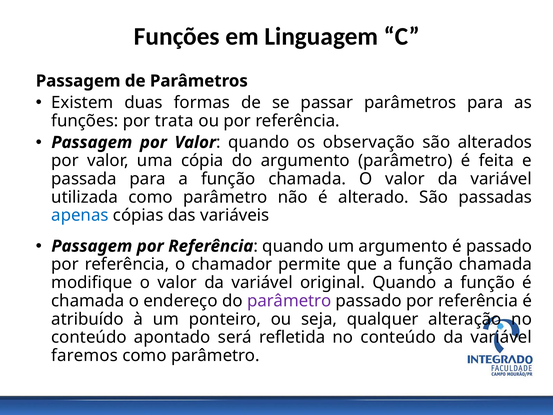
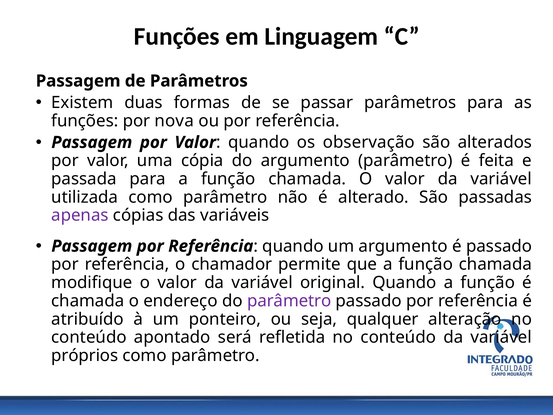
trata: trata -> nova
apenas colour: blue -> purple
faremos: faremos -> próprios
